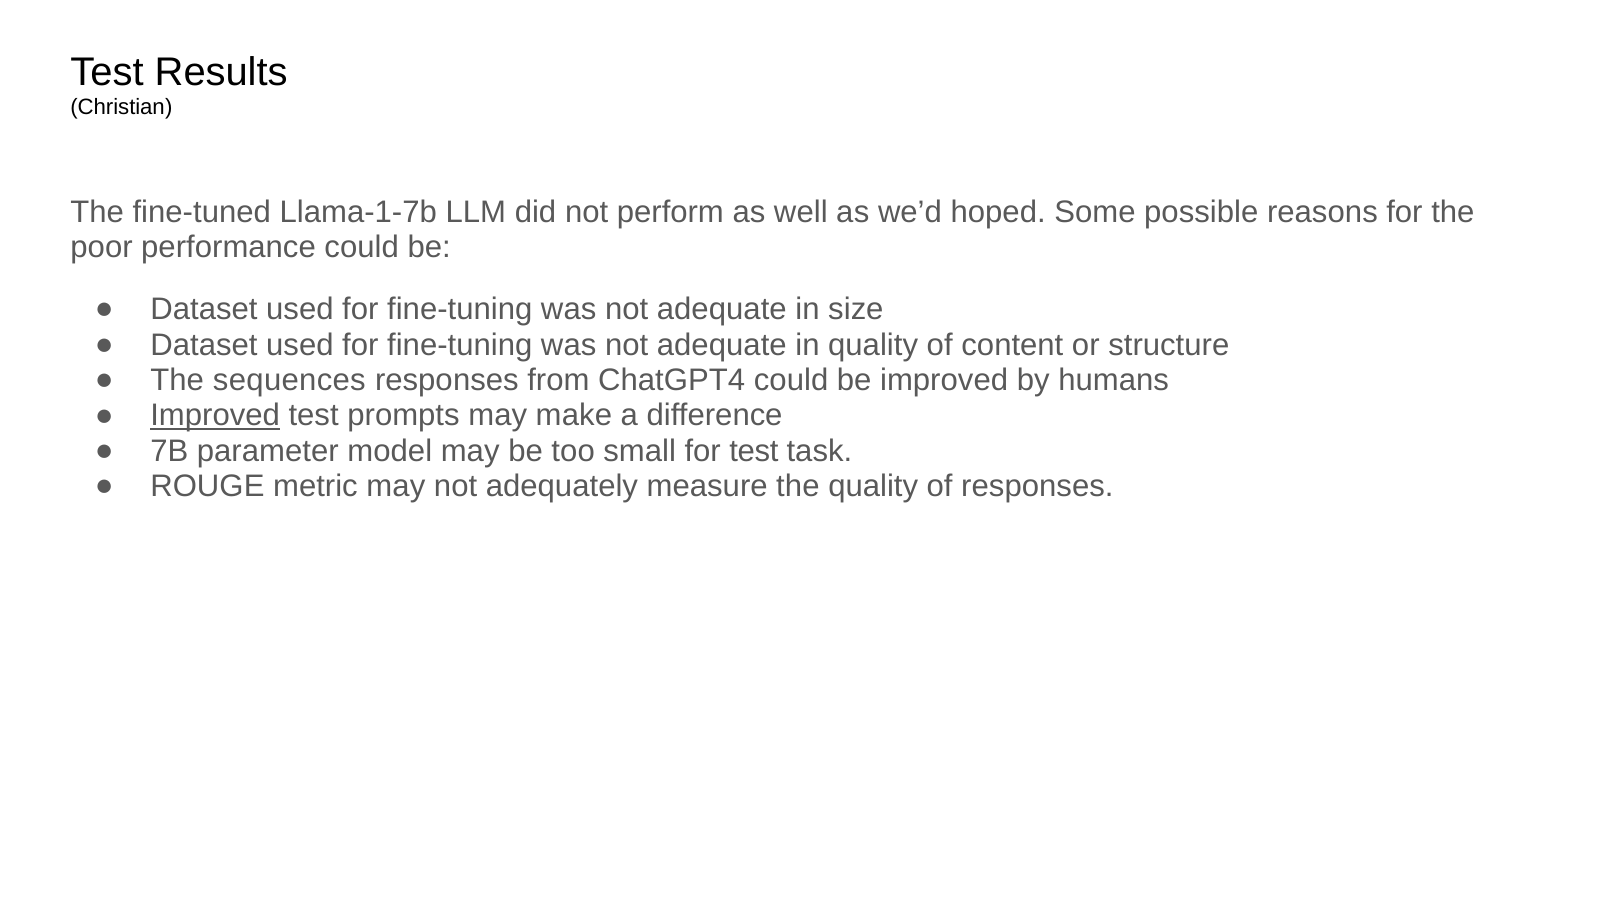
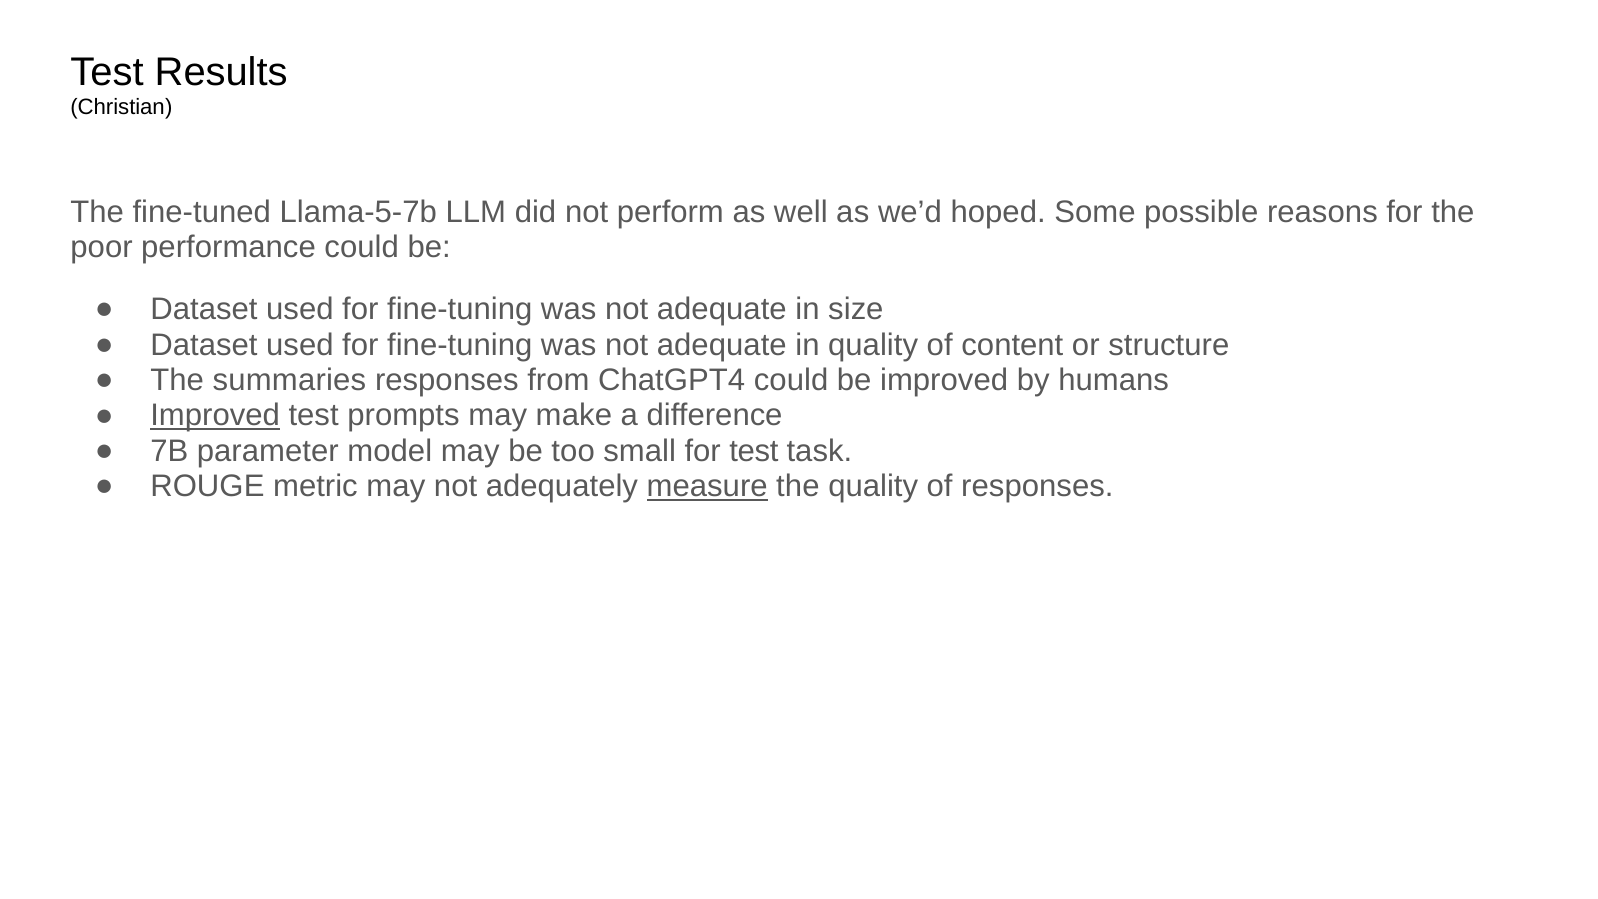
Llama-1-7b: Llama-1-7b -> Llama-5-7b
sequences: sequences -> summaries
measure underline: none -> present
